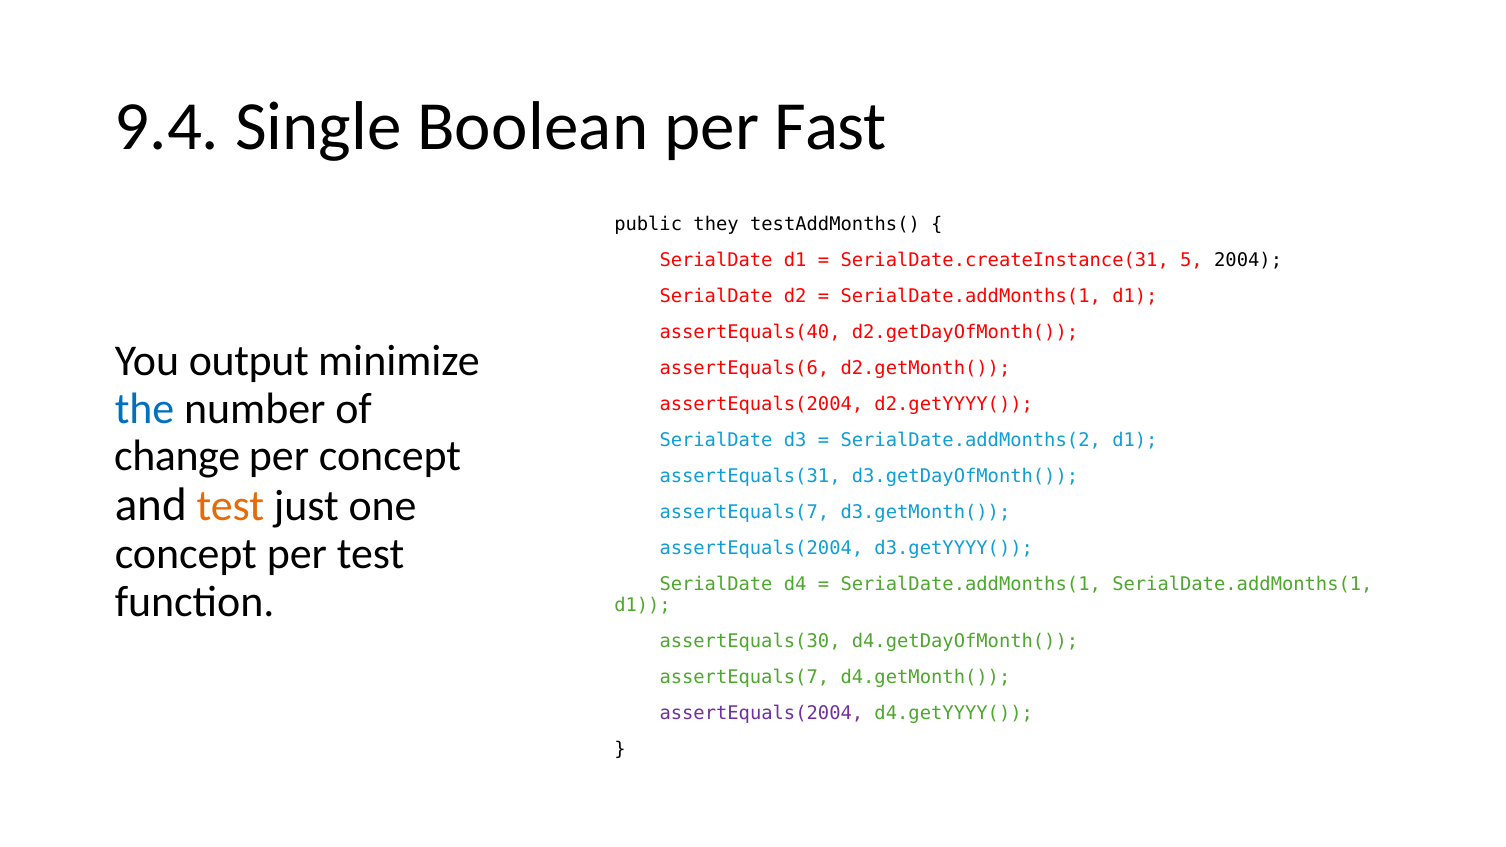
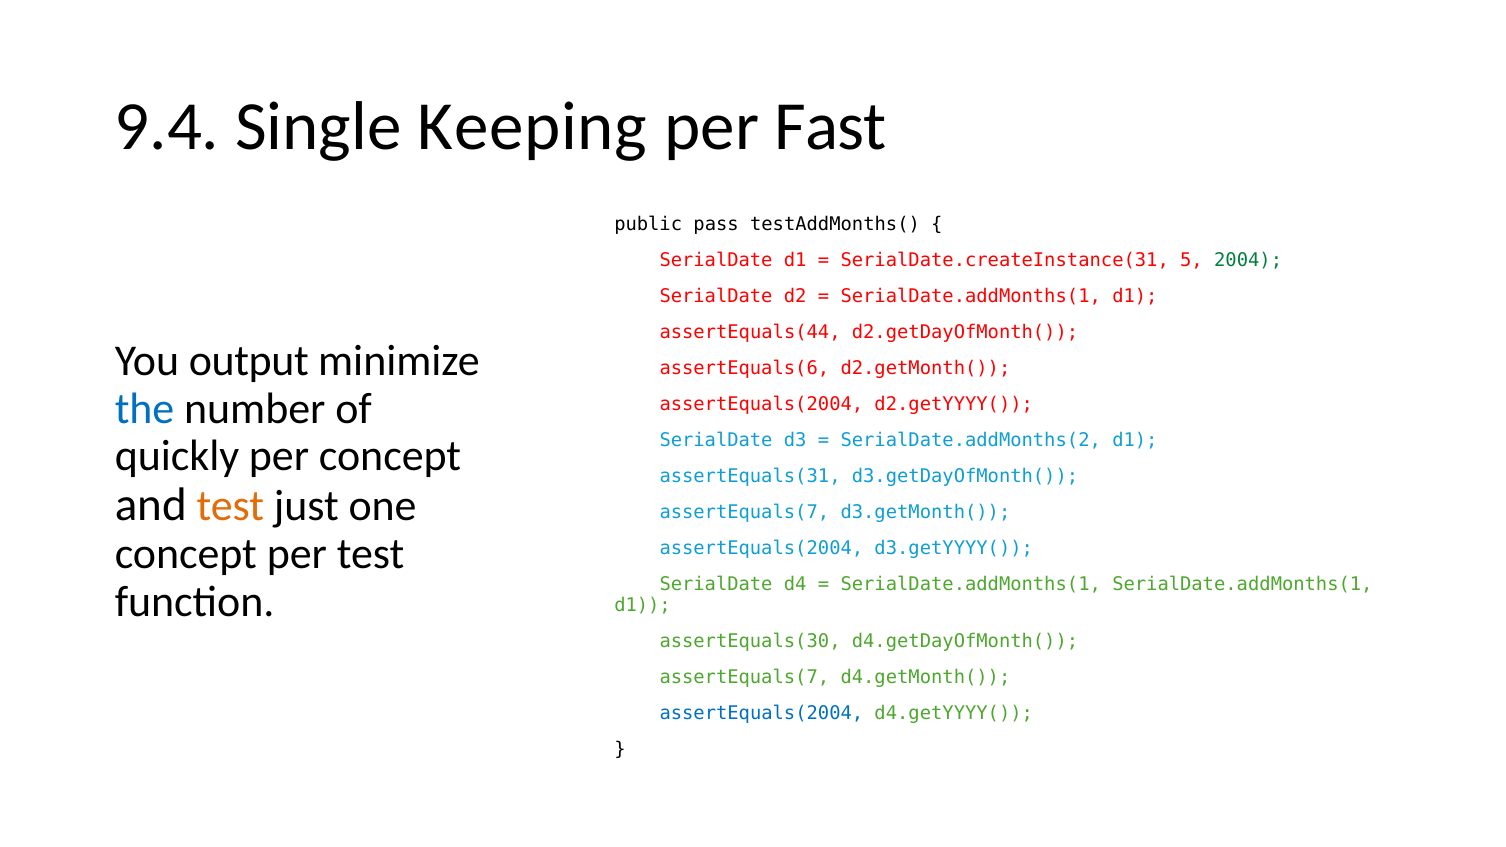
Boolean: Boolean -> Keeping
they: they -> pass
2004 colour: black -> green
assertEquals(40: assertEquals(40 -> assertEquals(44
change: change -> quickly
assertEquals(2004 at (761, 713) colour: purple -> blue
